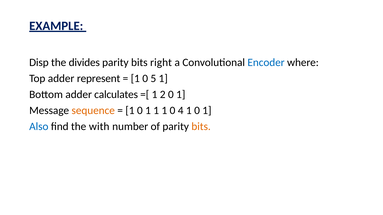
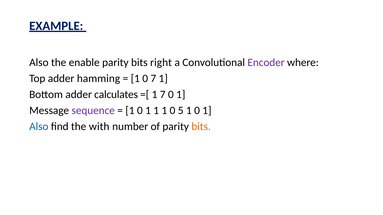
Disp at (39, 63): Disp -> Also
divides: divides -> enable
Encoder colour: blue -> purple
represent: represent -> hamming
0 5: 5 -> 7
1 2: 2 -> 7
sequence colour: orange -> purple
4: 4 -> 5
